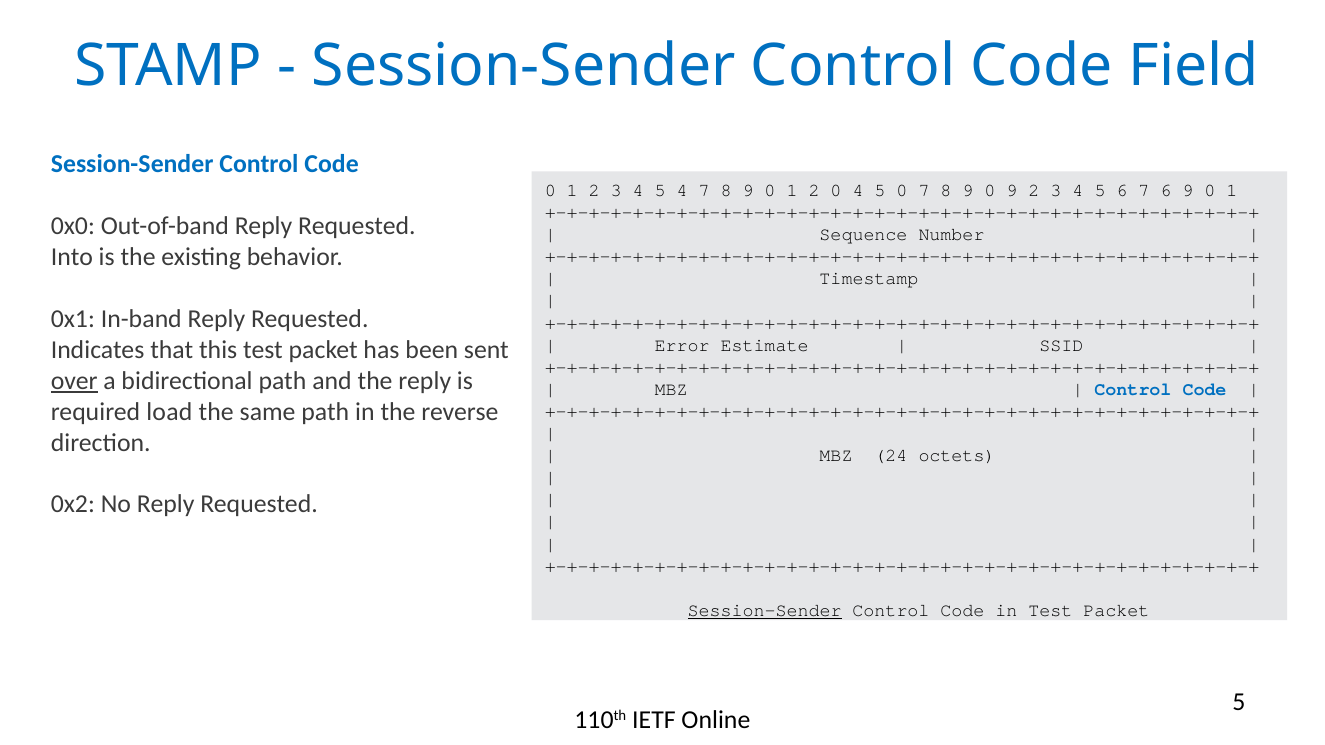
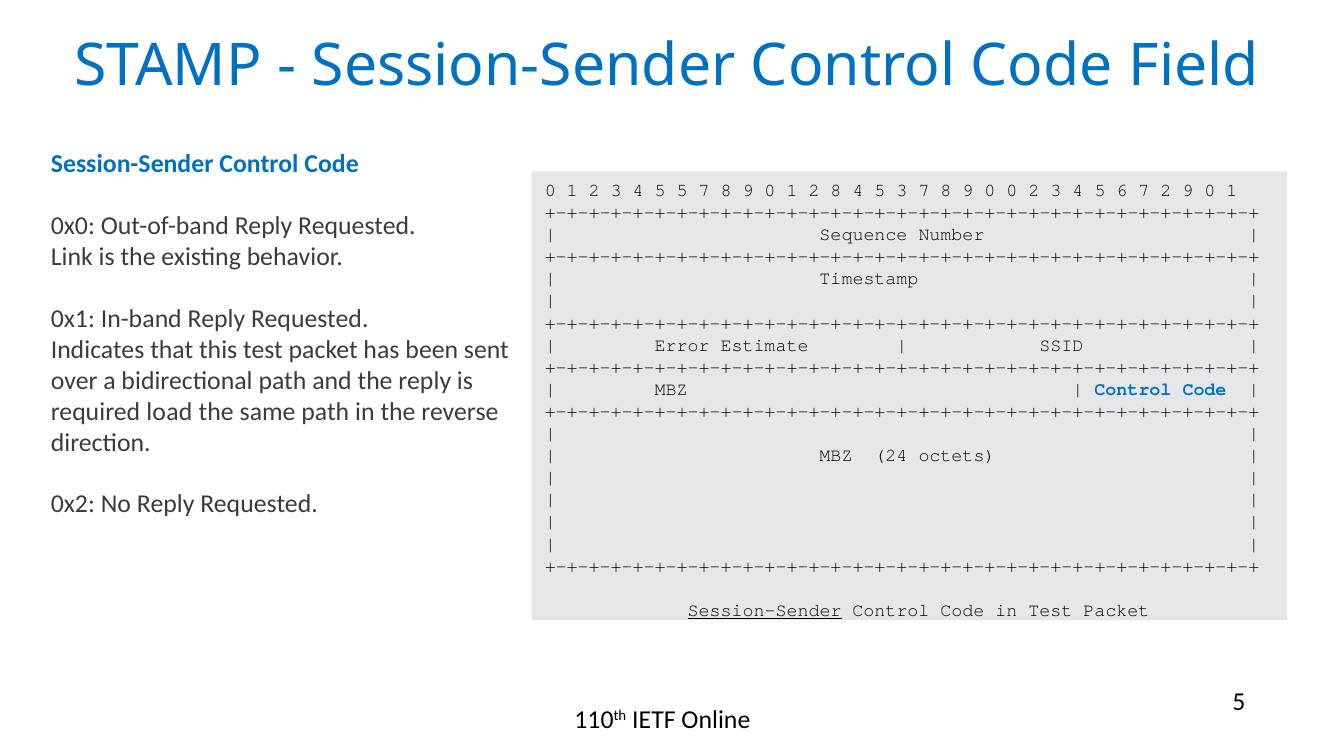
5 4: 4 -> 5
2 0: 0 -> 8
5 0: 0 -> 3
0 9: 9 -> 0
7 6: 6 -> 2
Into: Into -> Link
over underline: present -> none
